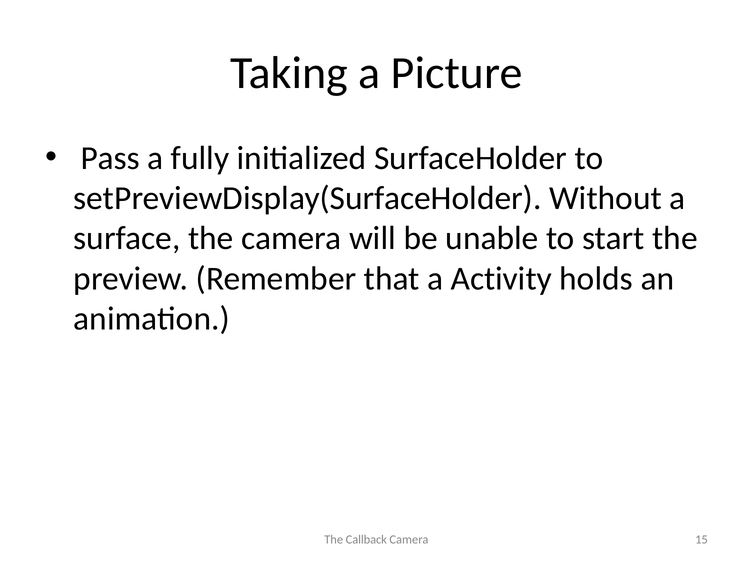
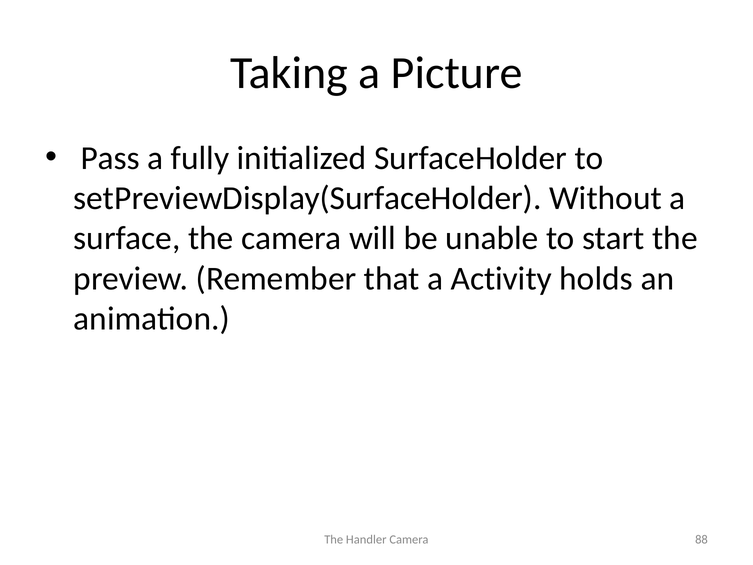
Callback: Callback -> Handler
15: 15 -> 88
